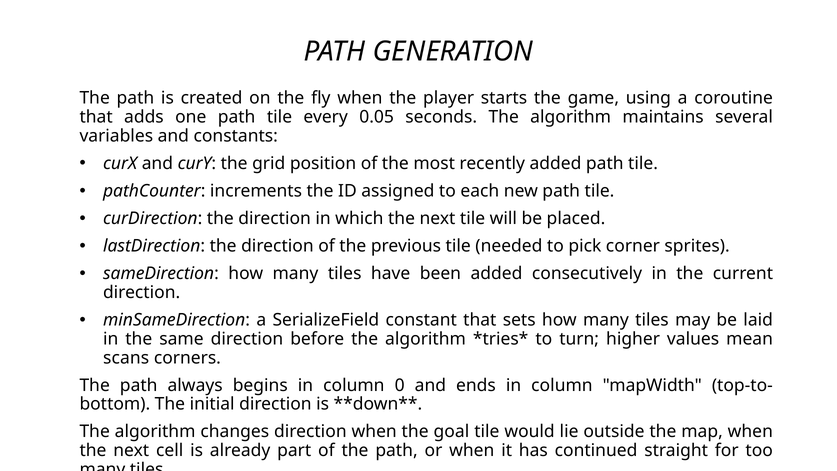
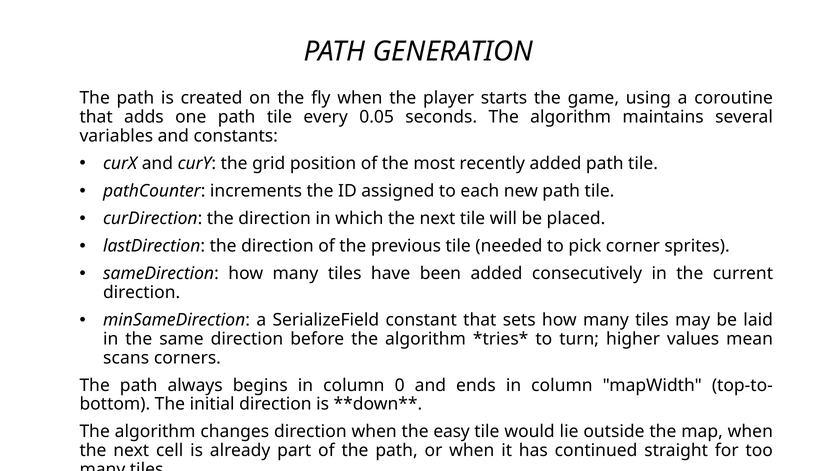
goal: goal -> easy
